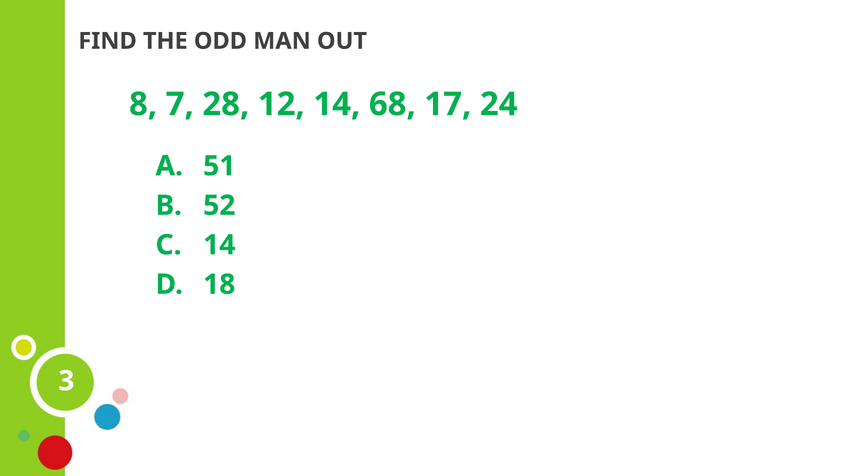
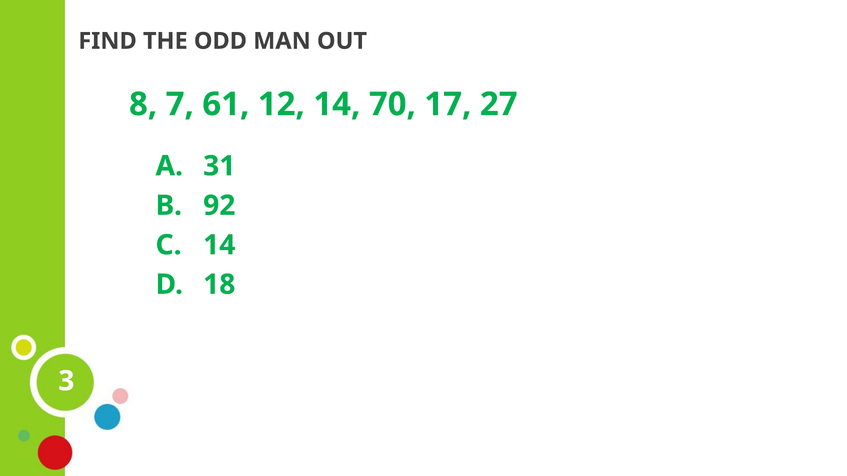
28: 28 -> 61
68: 68 -> 70
24: 24 -> 27
51: 51 -> 31
52: 52 -> 92
